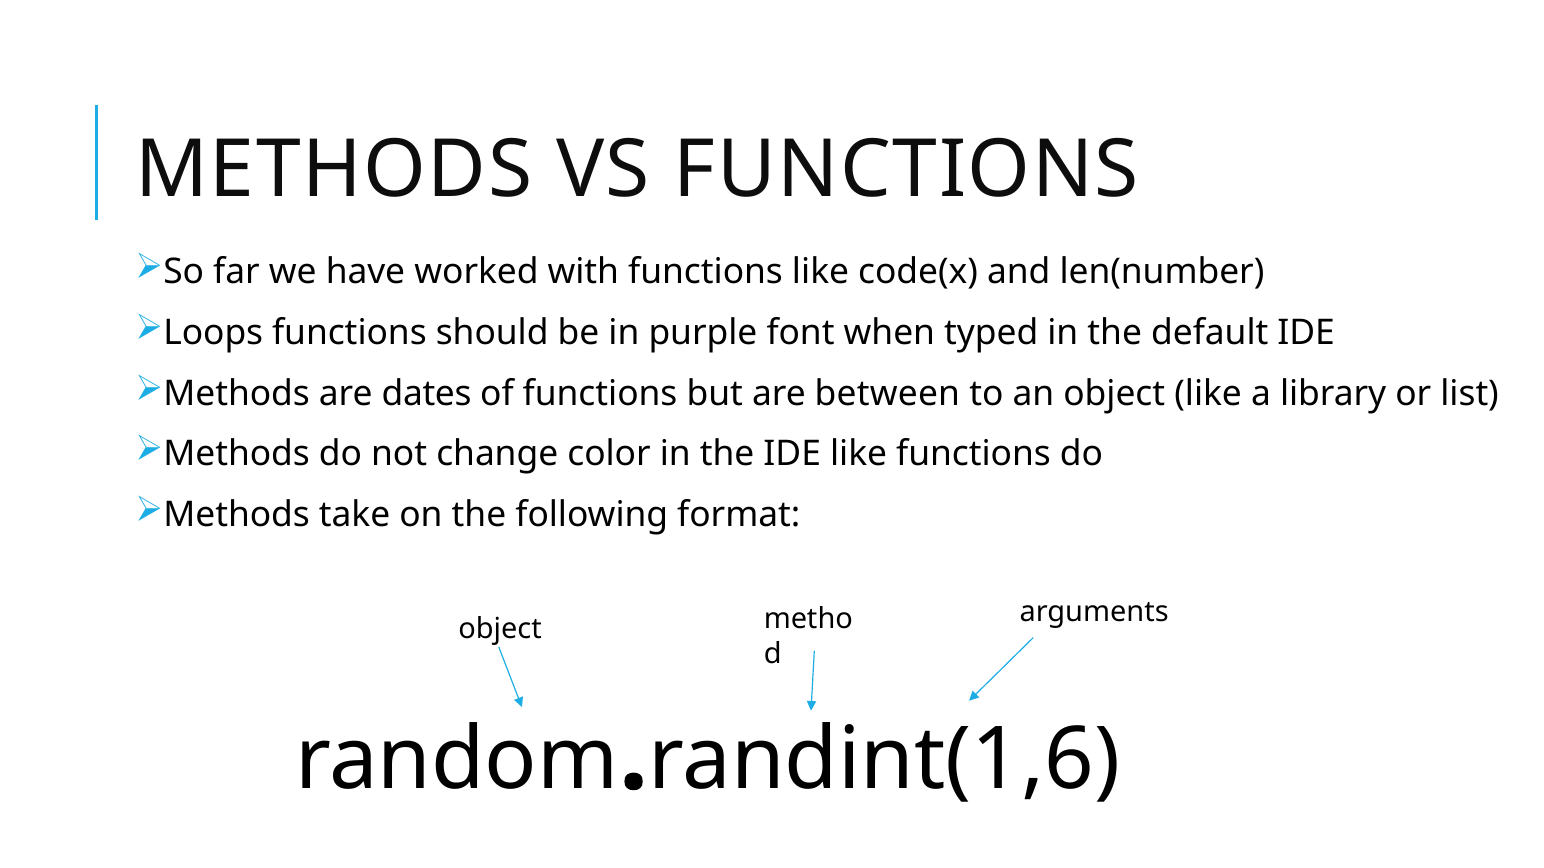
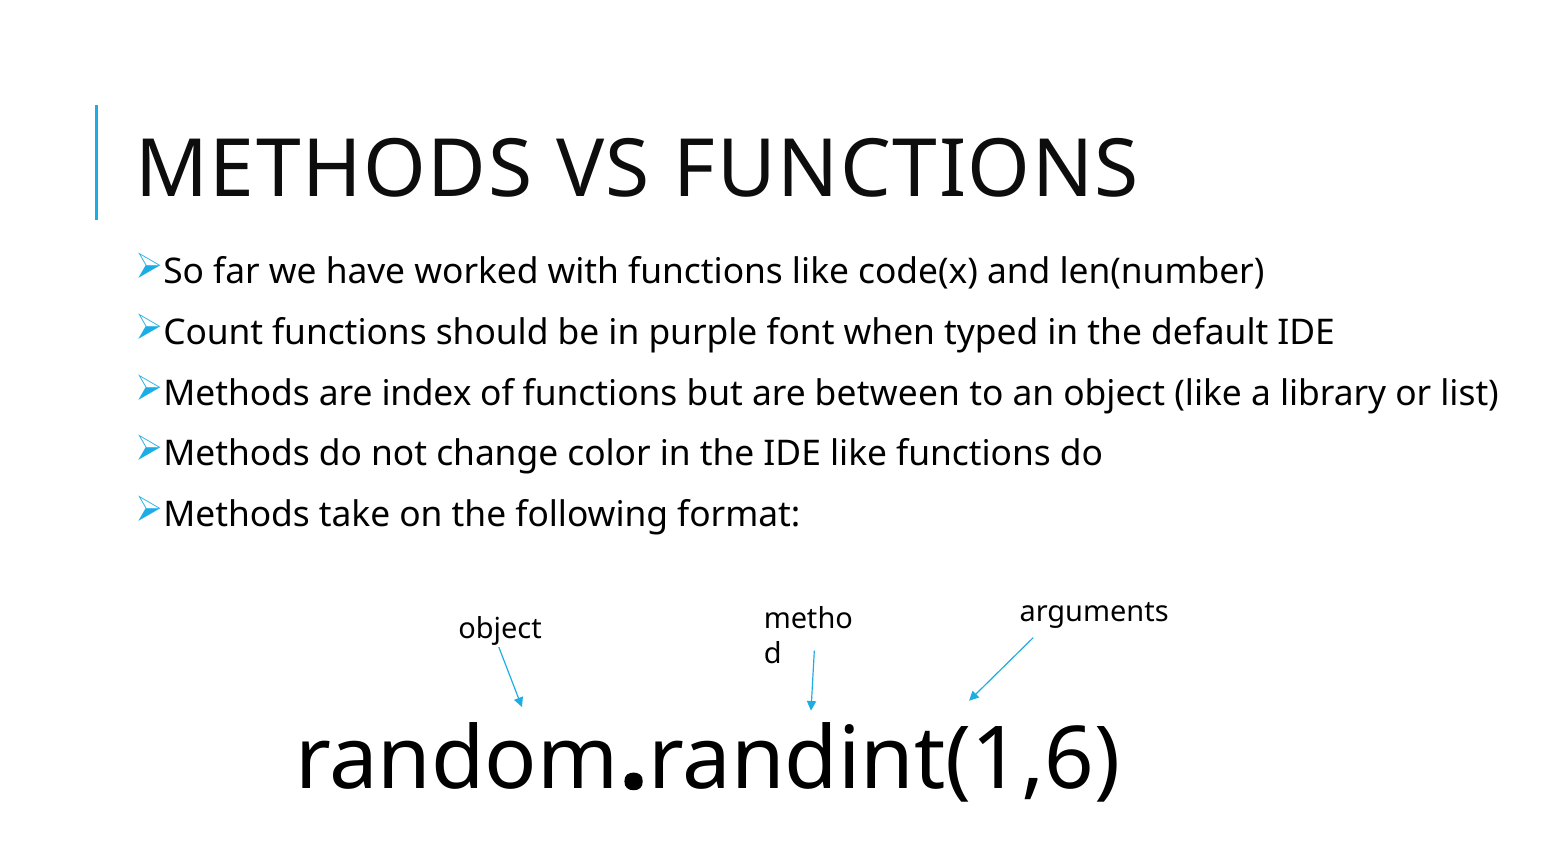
Loops: Loops -> Count
dates: dates -> index
